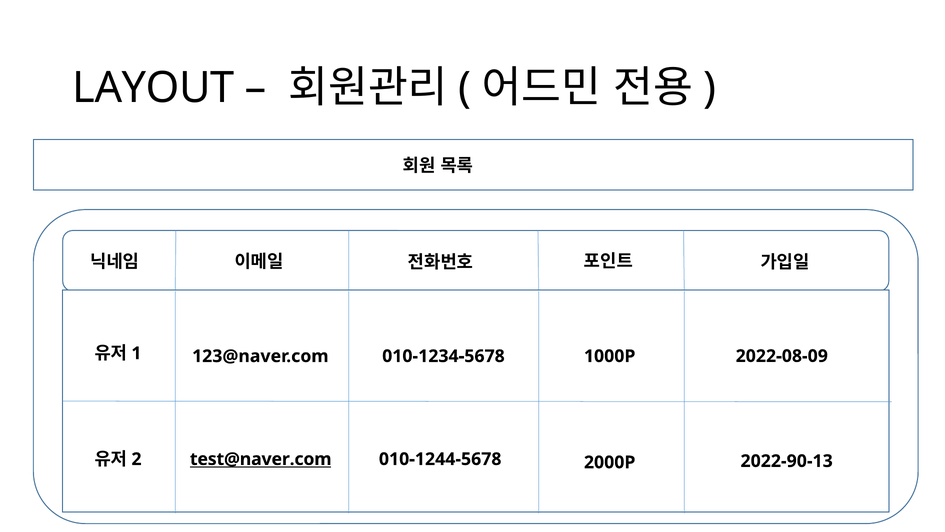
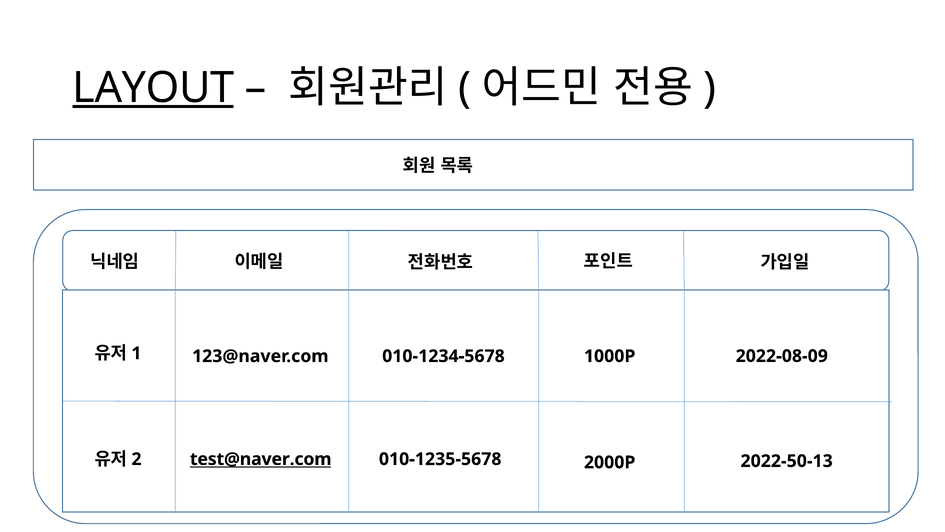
LAYOUT underline: none -> present
010-1244-5678: 010-1244-5678 -> 010-1235-5678
2022-90-13: 2022-90-13 -> 2022-50-13
